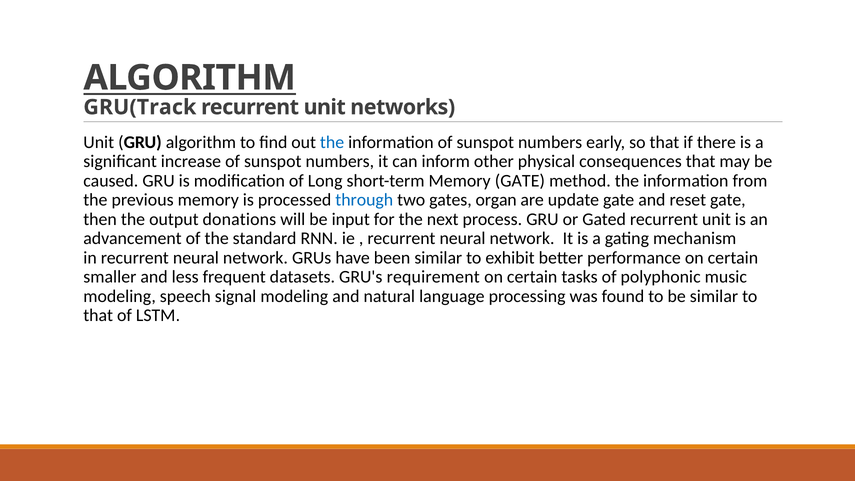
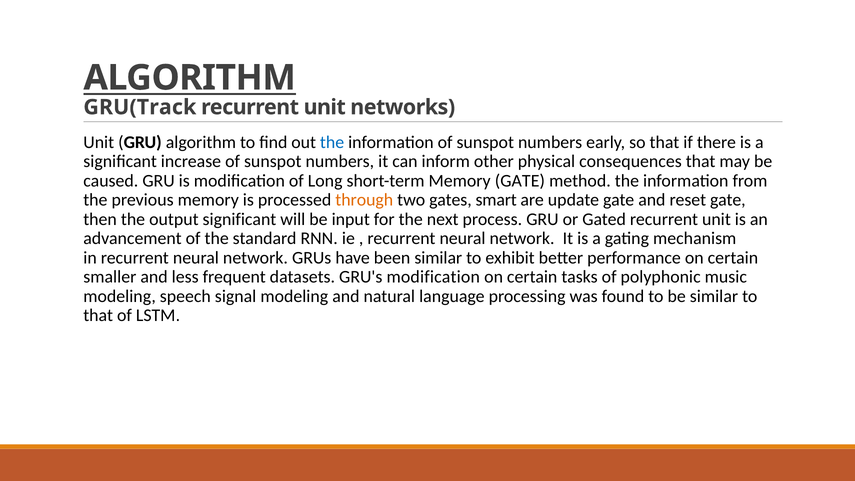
through colour: blue -> orange
organ: organ -> smart
output donations: donations -> significant
GRU's requirement: requirement -> modification
